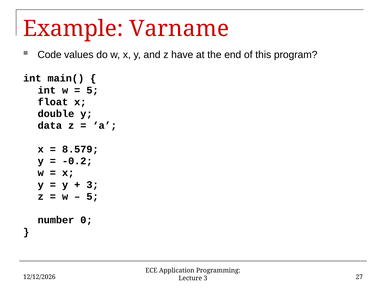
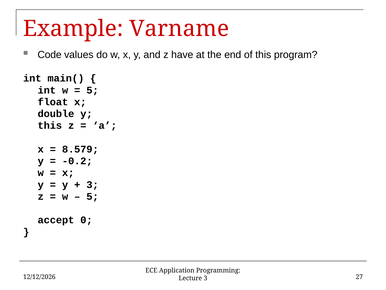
data at (50, 125): data -> this
number: number -> accept
